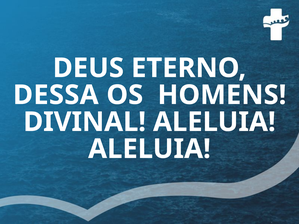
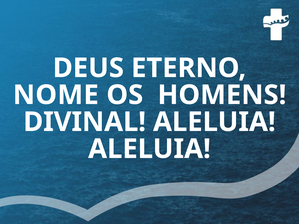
DESSA: DESSA -> NOME
